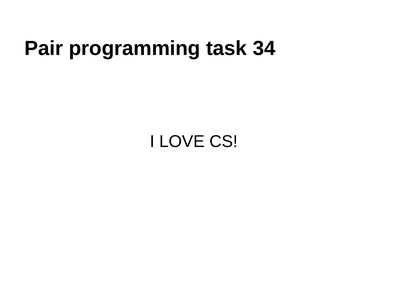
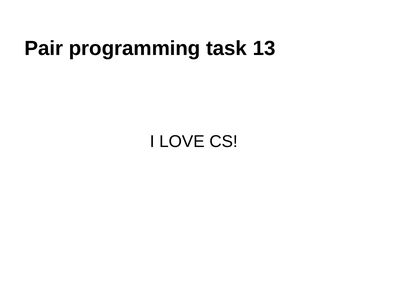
34: 34 -> 13
